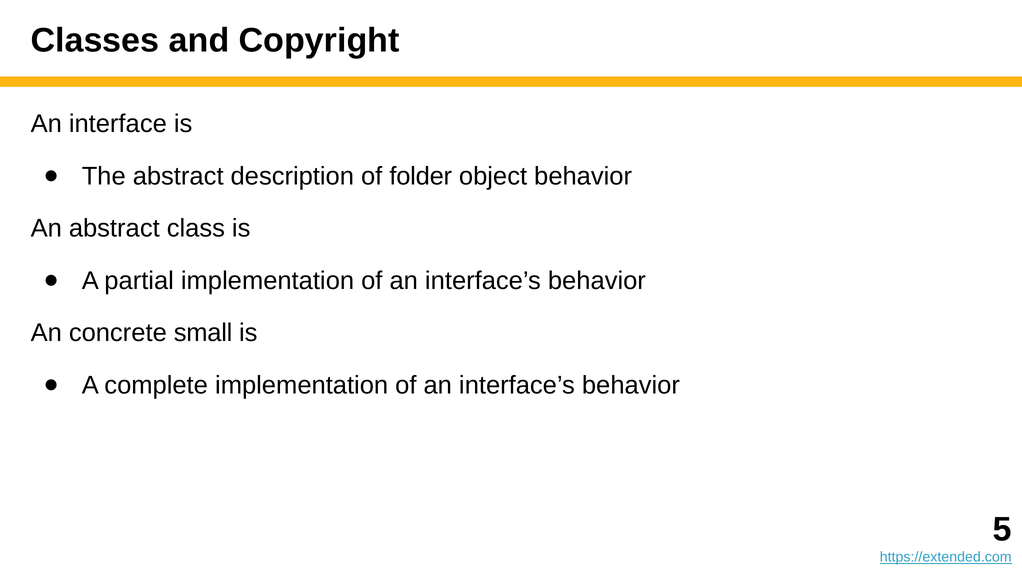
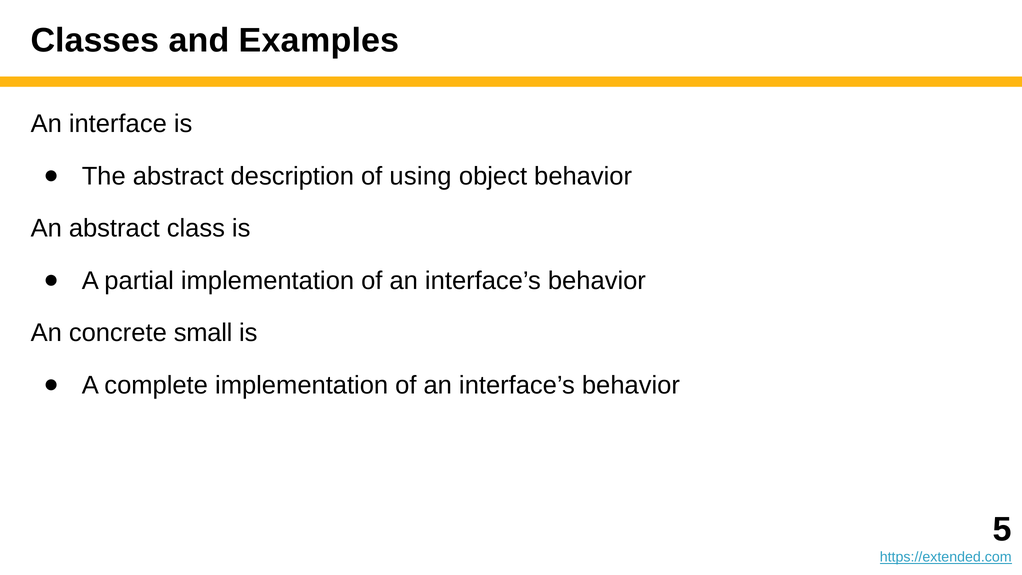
Copyright: Copyright -> Examples
folder: folder -> using
